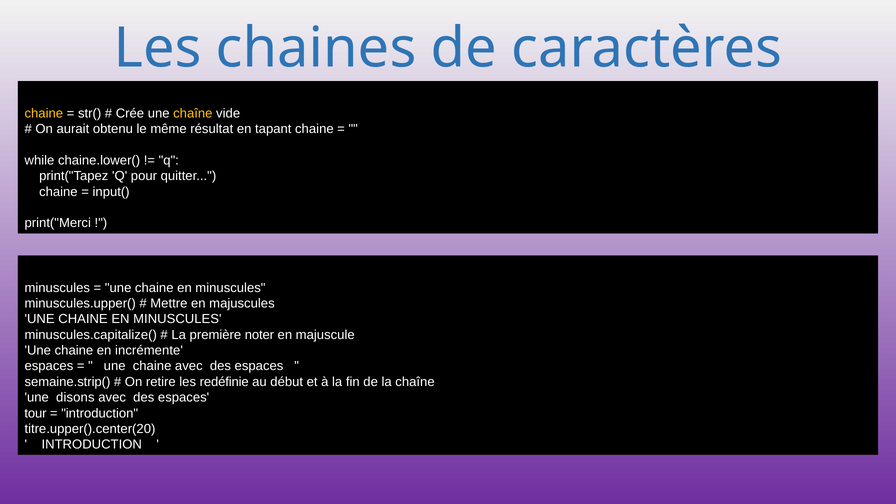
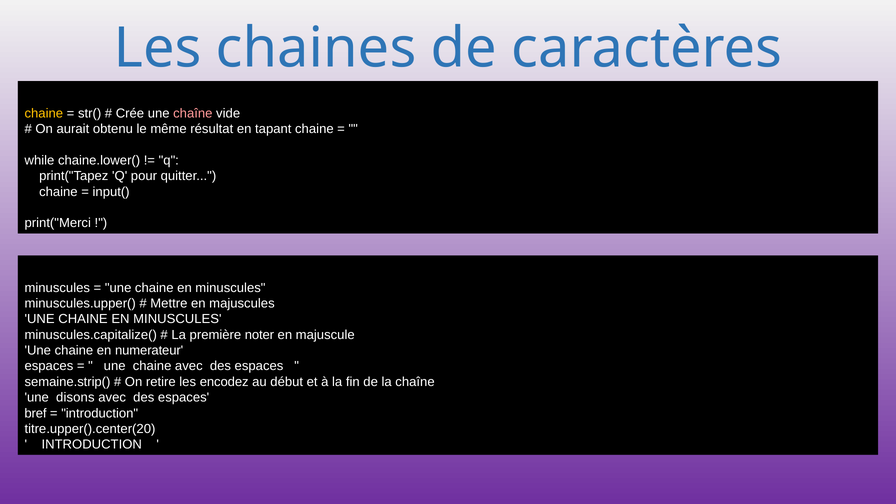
chaîne at (193, 113) colour: yellow -> pink
incrémente: incrémente -> numerateur
redéfinie: redéfinie -> encodez
tour: tour -> bref
